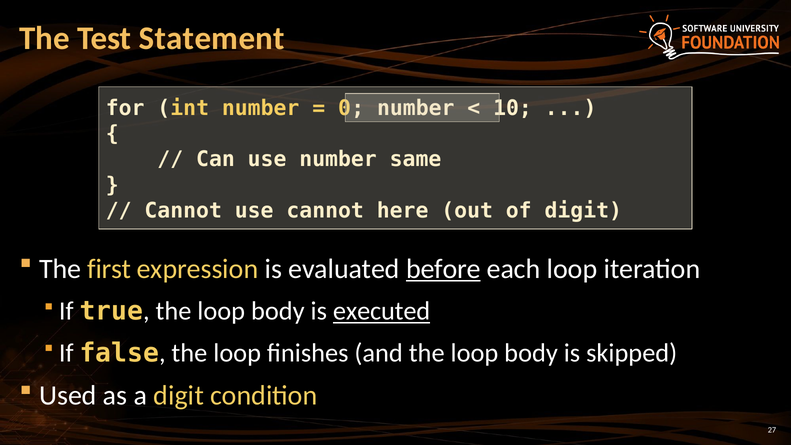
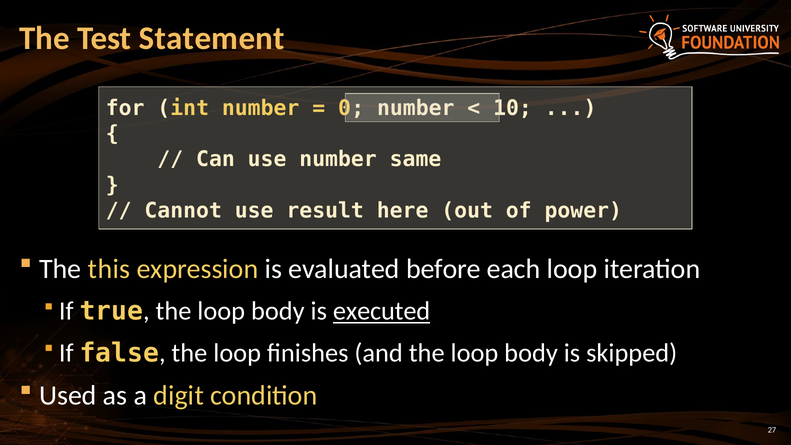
use cannot: cannot -> result
of digit: digit -> power
first: first -> this
before underline: present -> none
